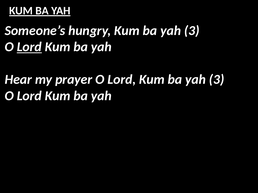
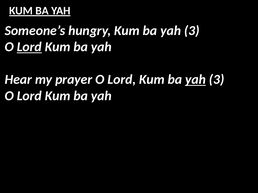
yah at (195, 80) underline: none -> present
